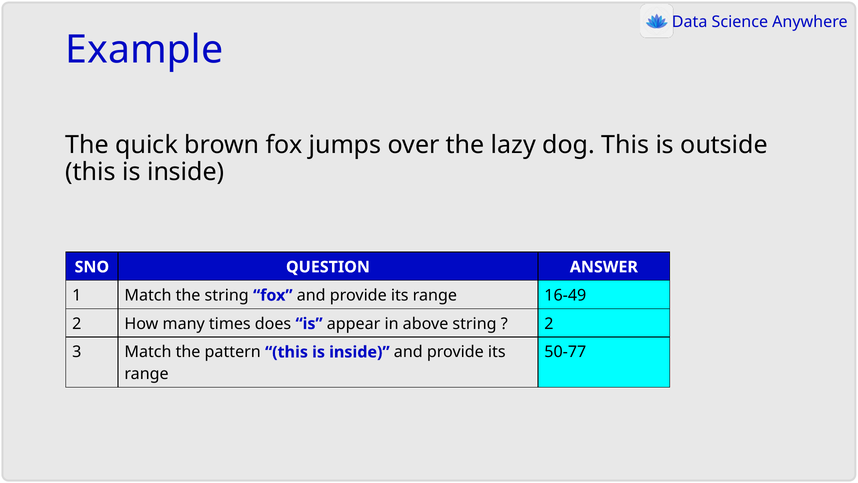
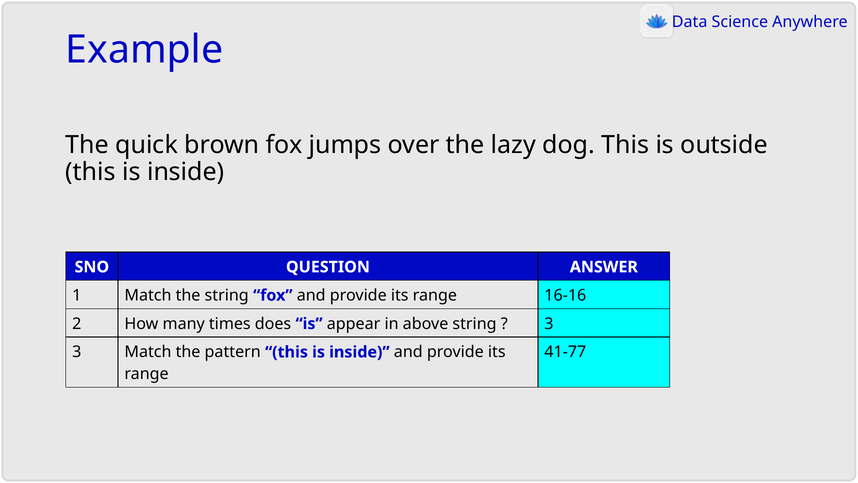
16-49: 16-49 -> 16-16
2 at (549, 324): 2 -> 3
50-77: 50-77 -> 41-77
